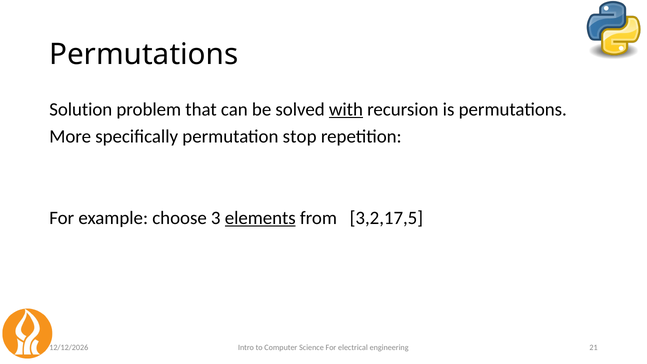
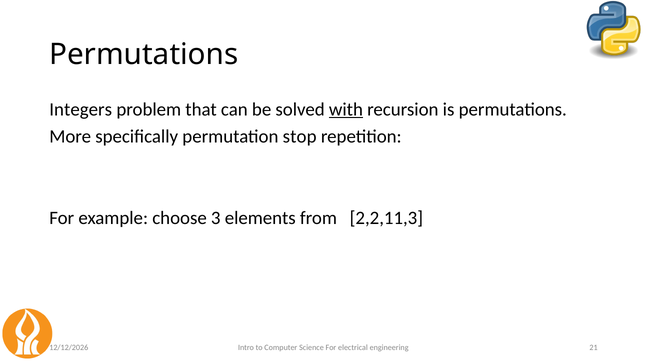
Solution: Solution -> Integers
elements underline: present -> none
3,2,17,5: 3,2,17,5 -> 2,2,11,3
